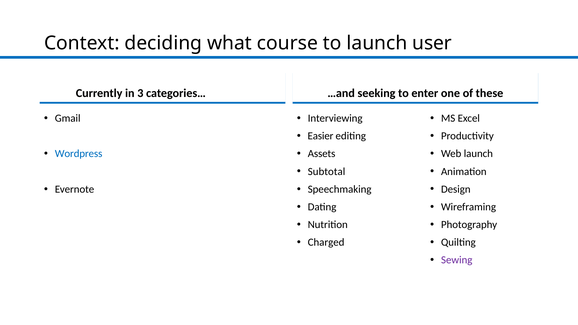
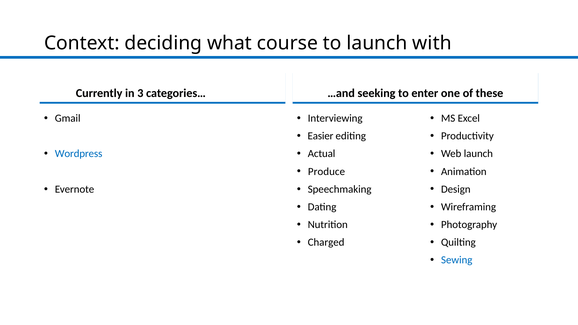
user: user -> with
Assets: Assets -> Actual
Subtotal: Subtotal -> Produce
Sewing colour: purple -> blue
